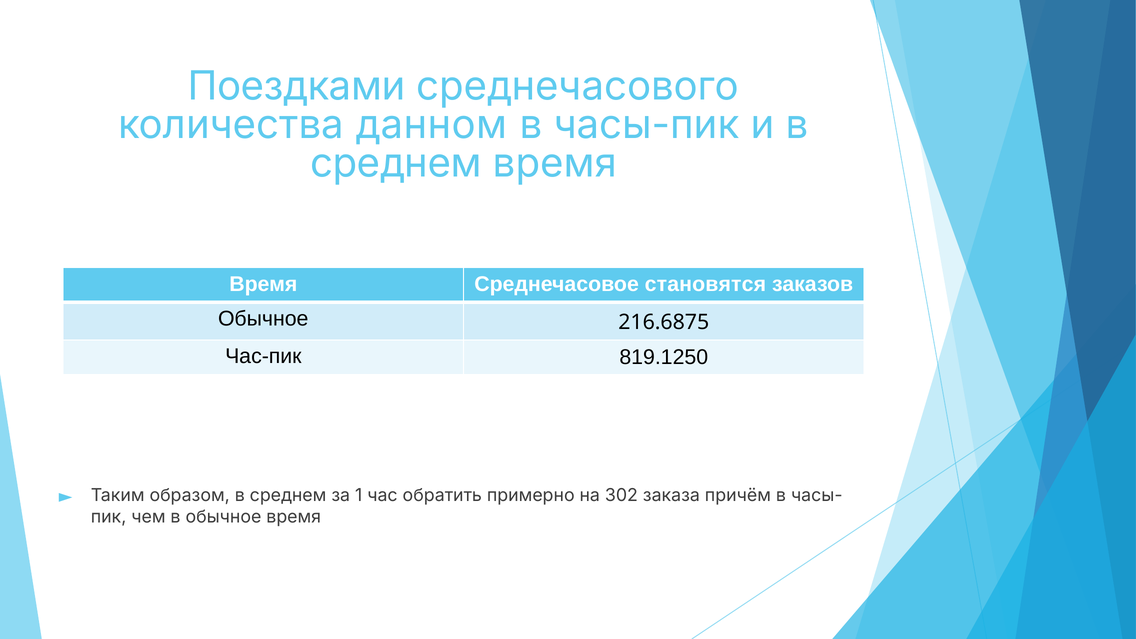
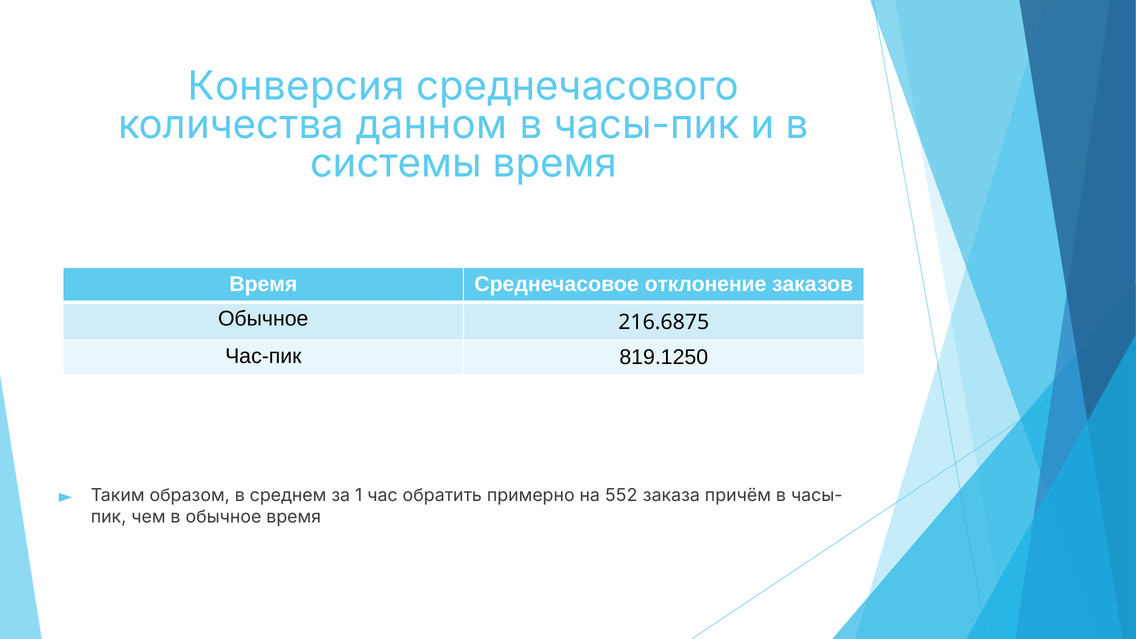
Поездками: Поездками -> Конверсия
среднем at (396, 164): среднем -> системы
становятся: становятся -> отклонение
302: 302 -> 552
